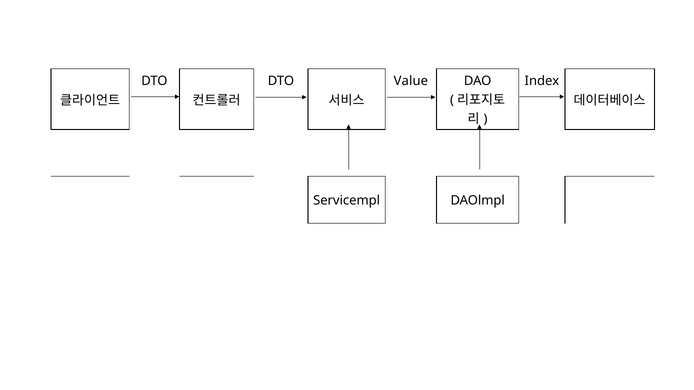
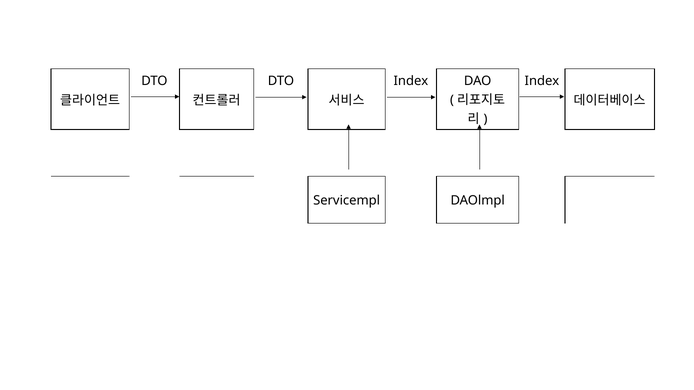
Value at (411, 81): Value -> Index
